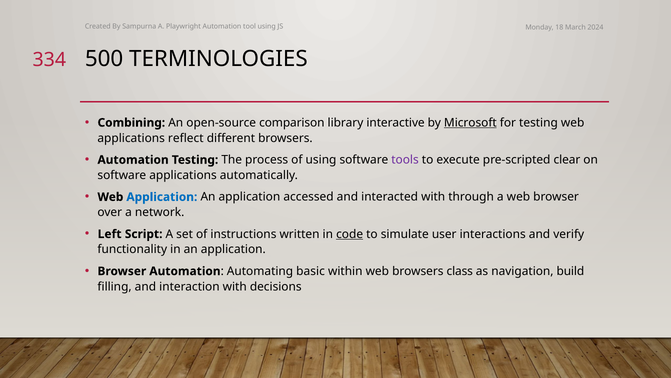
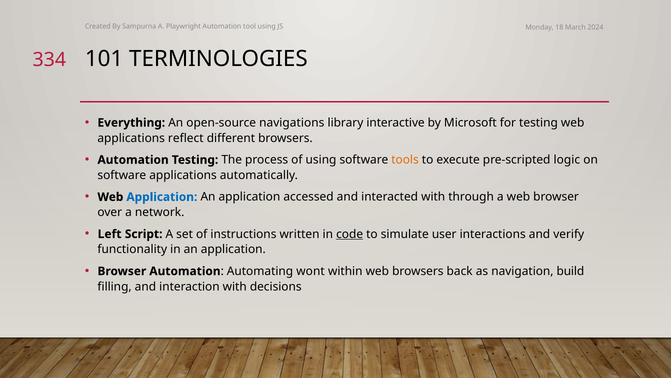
500: 500 -> 101
Combining: Combining -> Everything
comparison: comparison -> navigations
Microsoft underline: present -> none
tools colour: purple -> orange
clear: clear -> logic
basic: basic -> wont
class: class -> back
